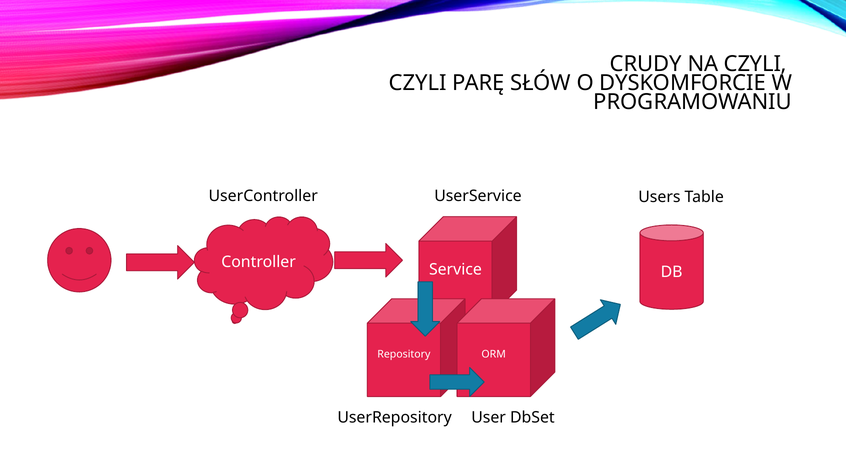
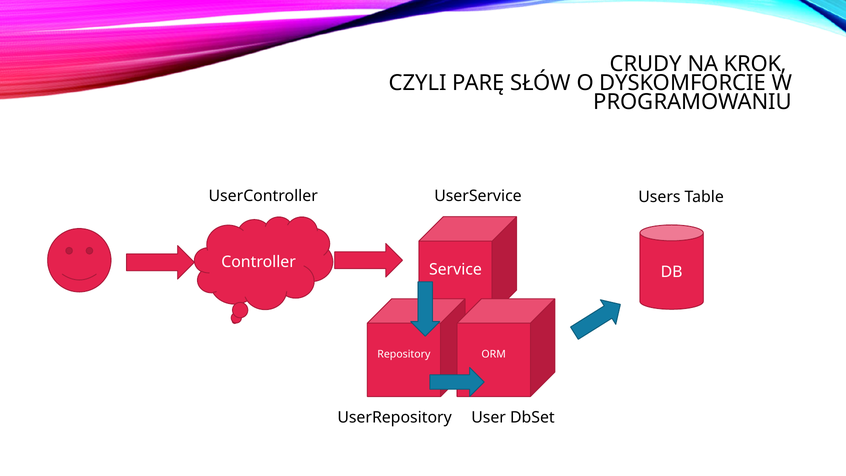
NA CZYLI: CZYLI -> KROK
